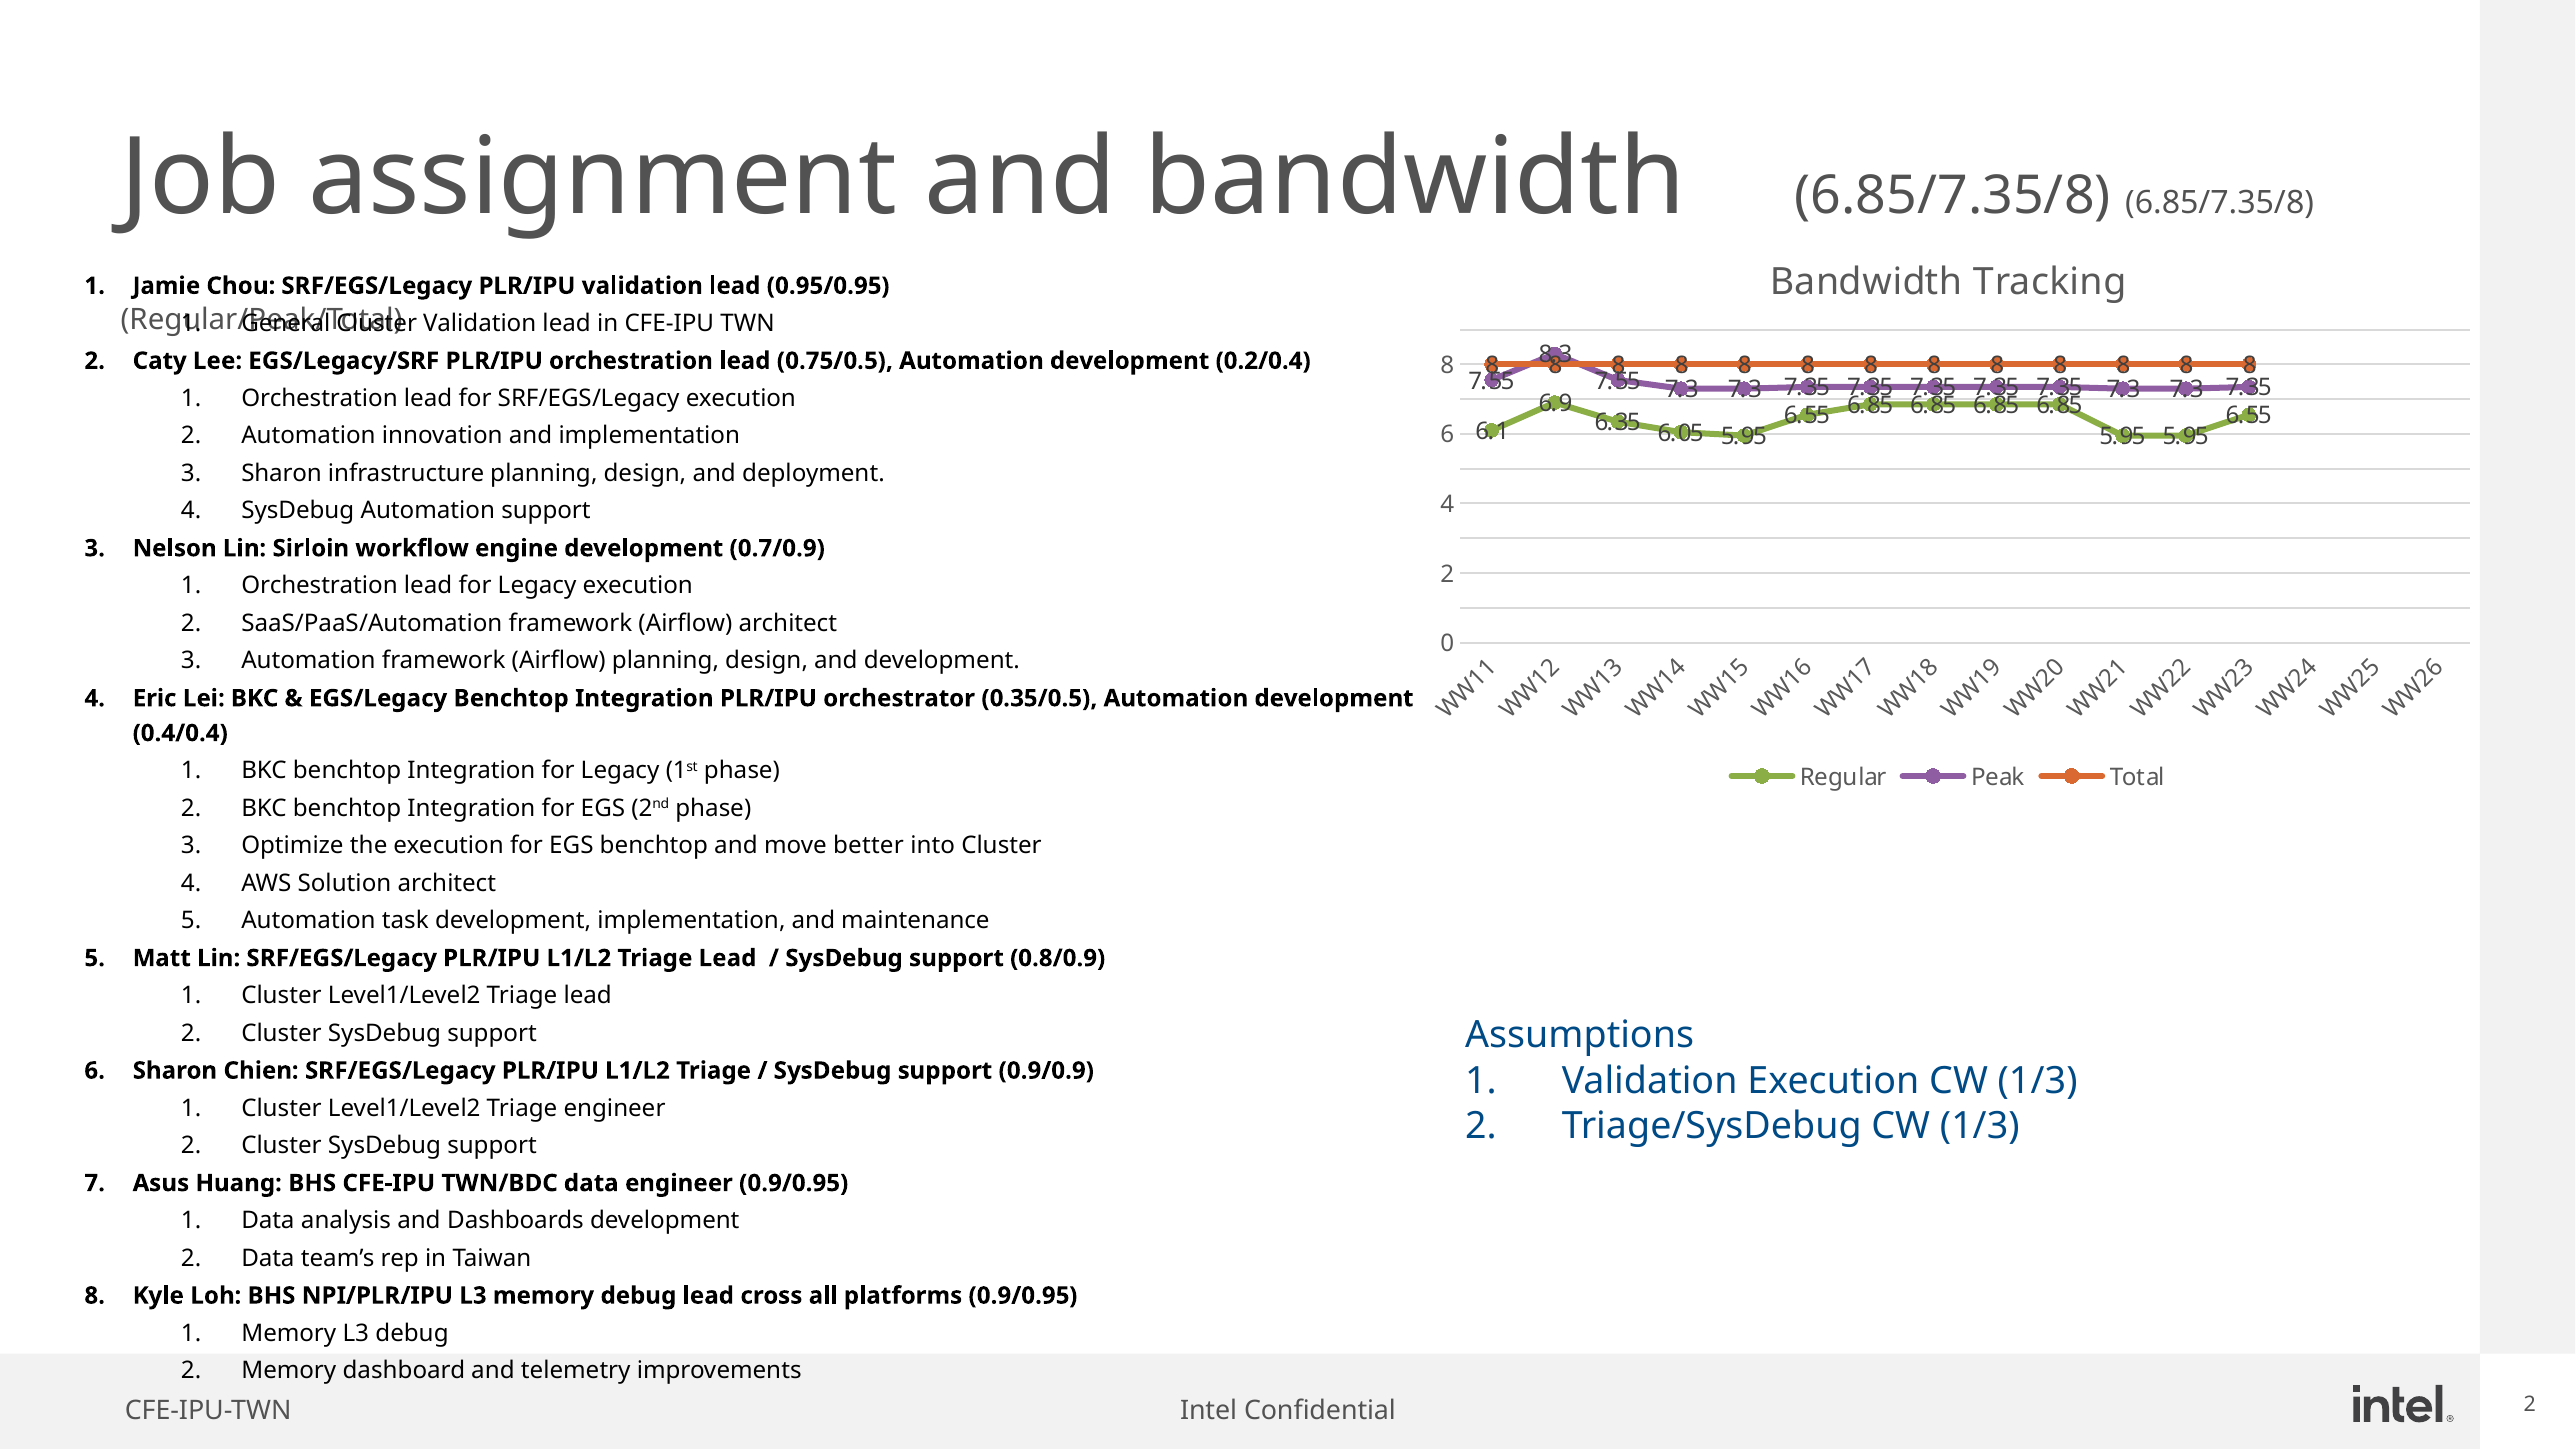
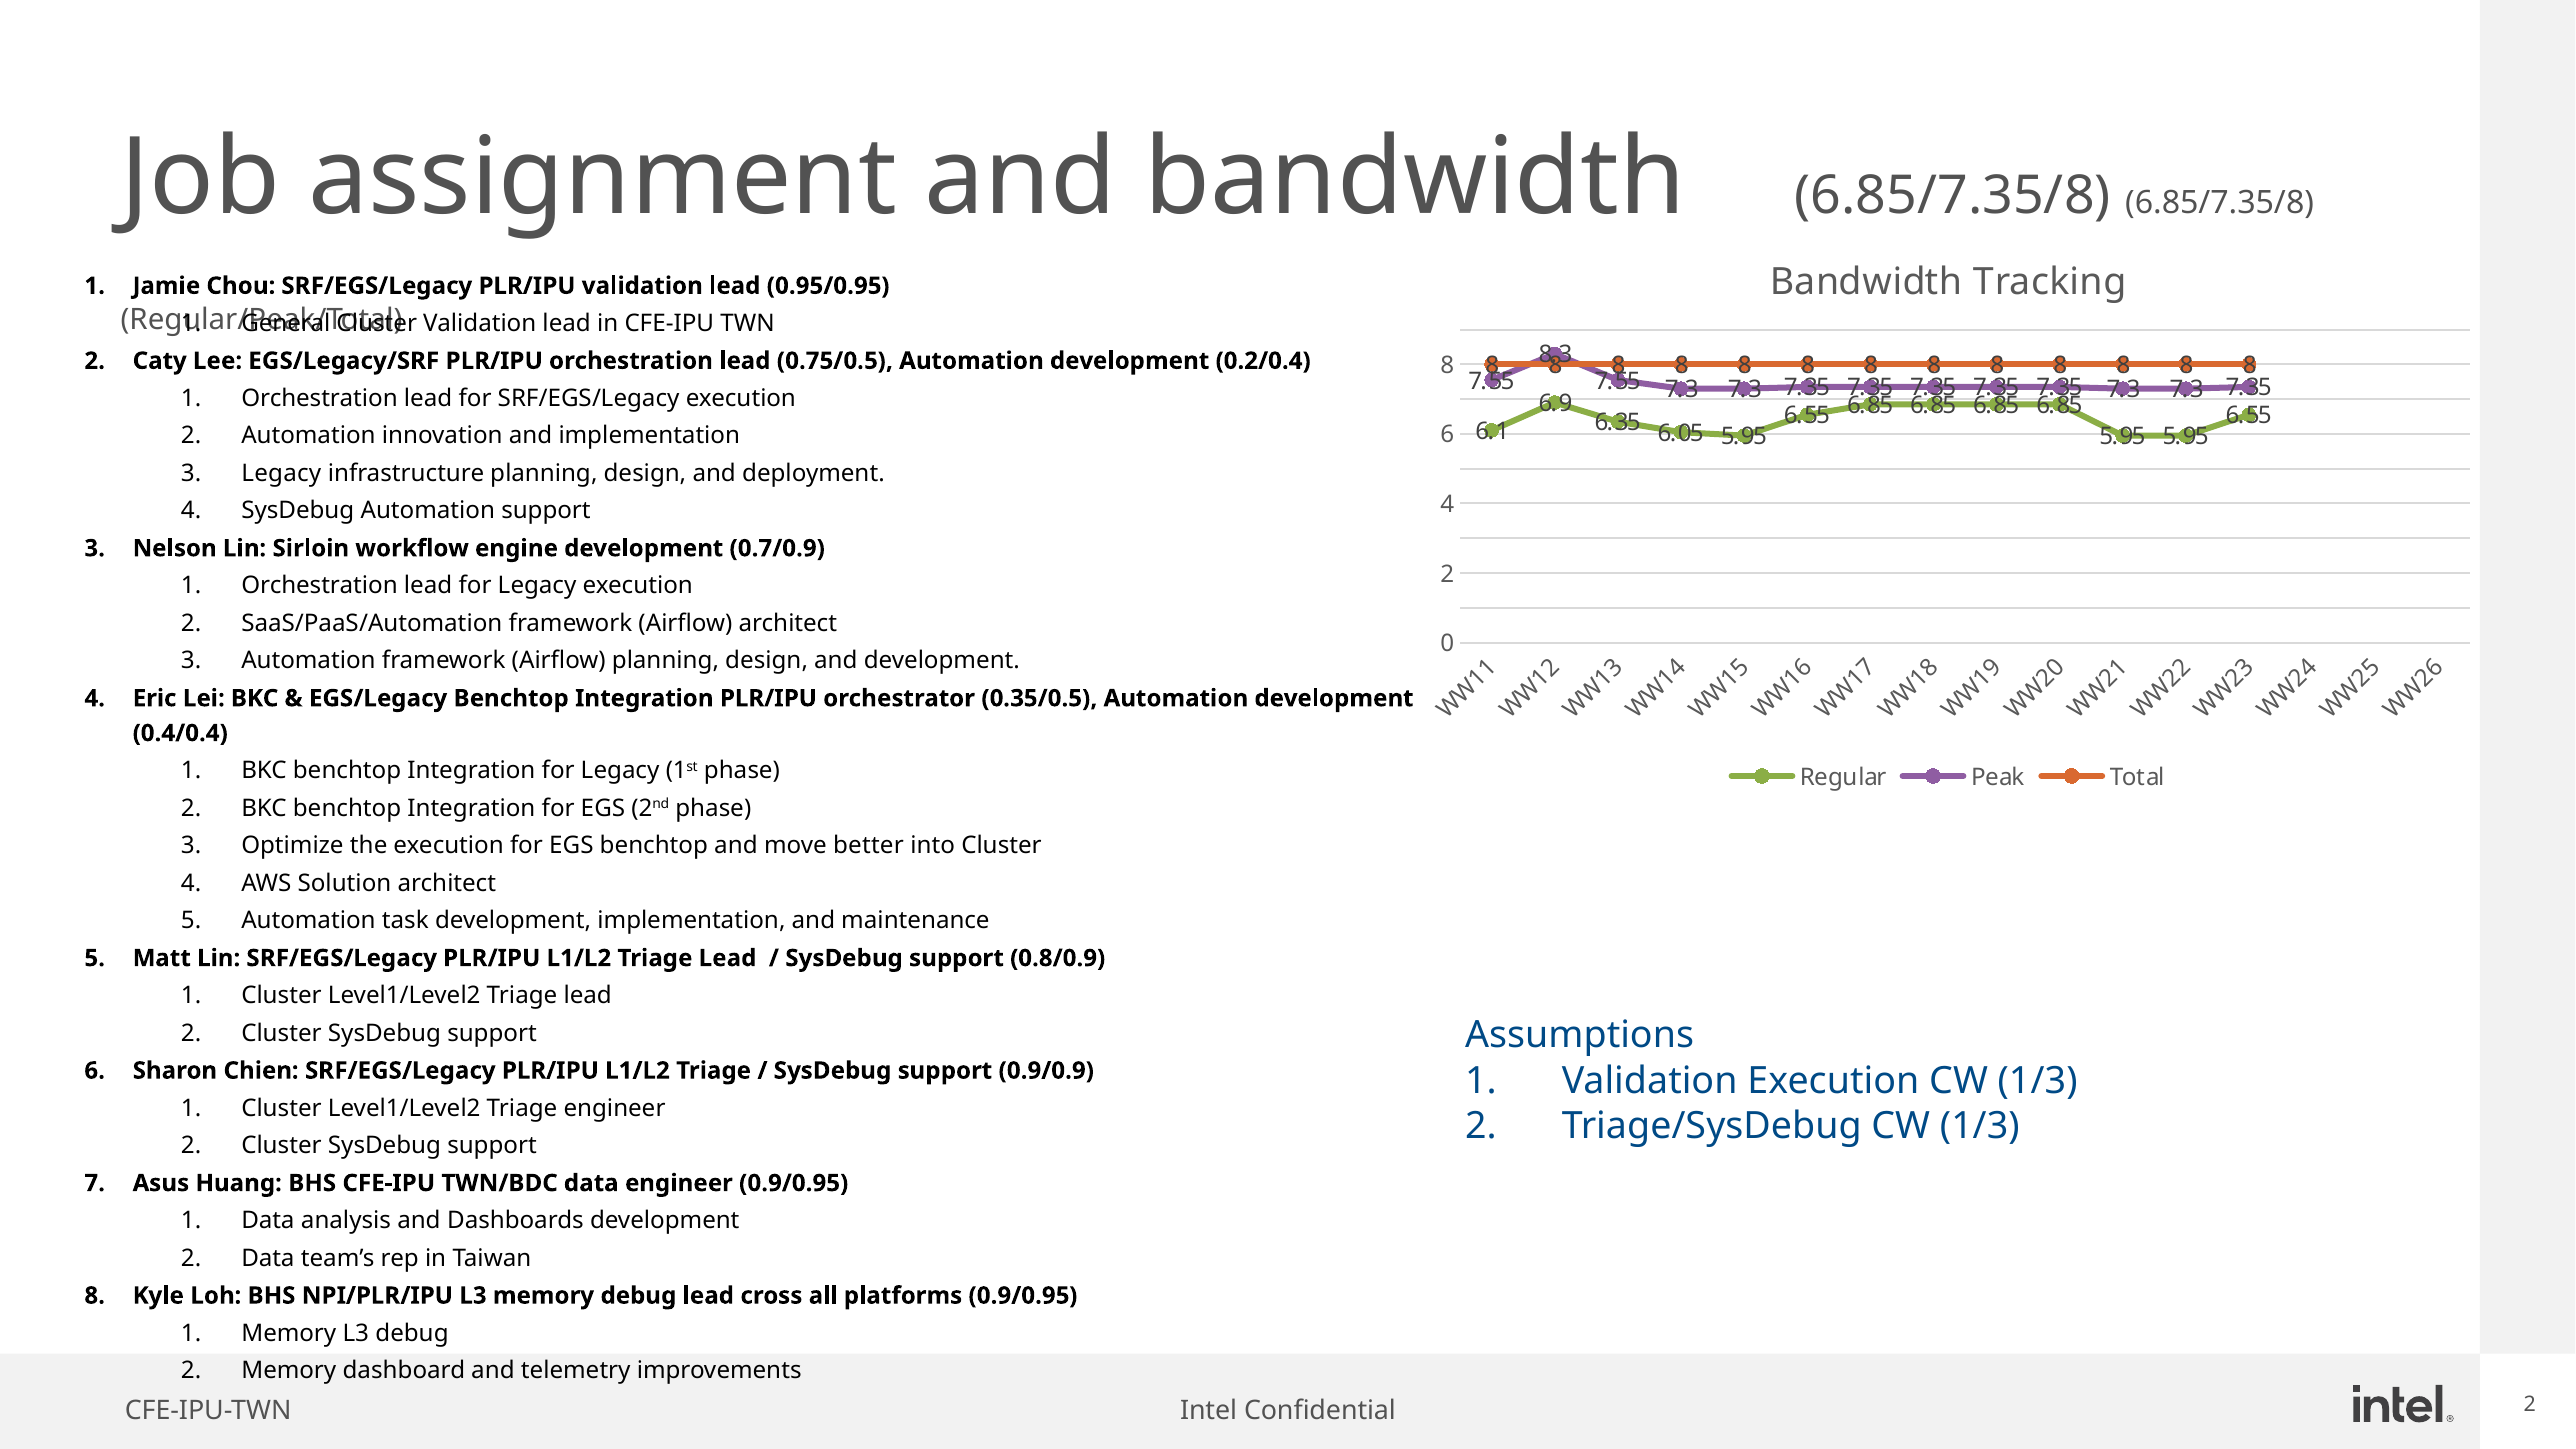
Sharon at (282, 473): Sharon -> Legacy
